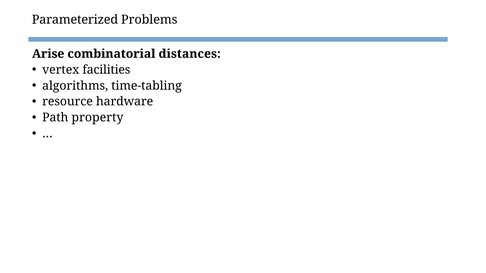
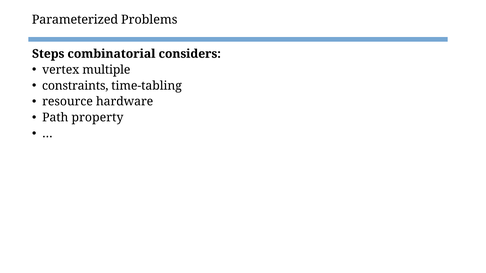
Arise: Arise -> Steps
distances: distances -> considers
facilities: facilities -> multiple
algorithms: algorithms -> constraints
